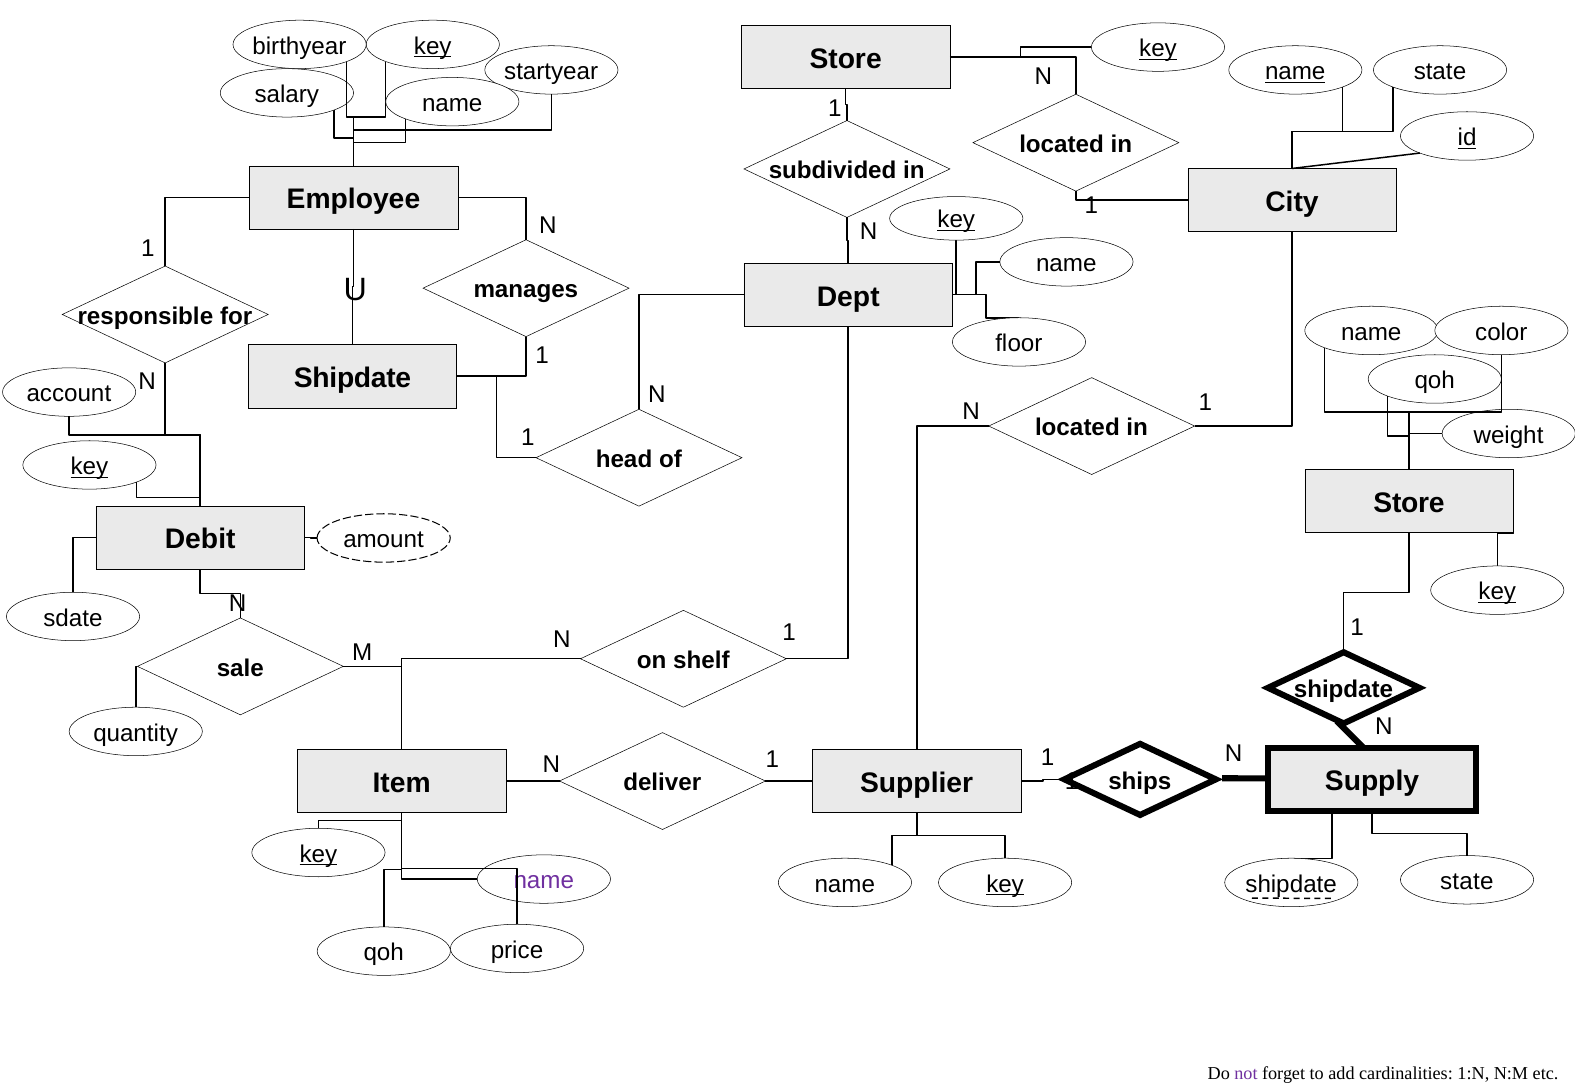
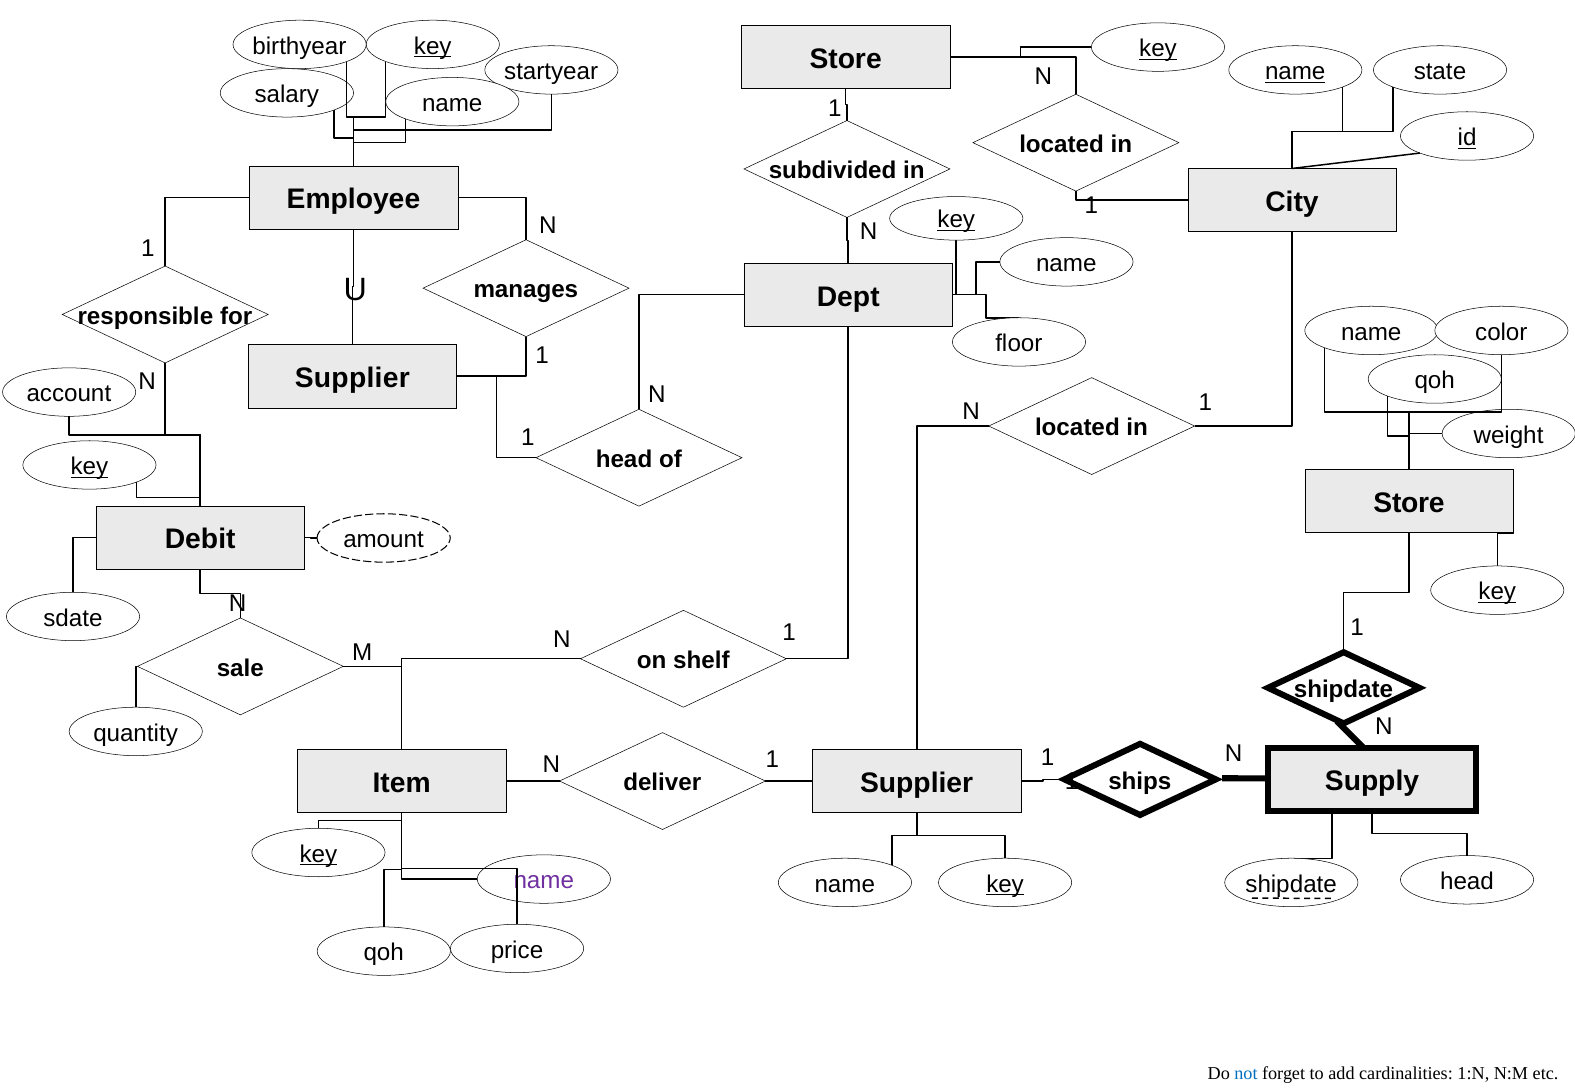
Shipdate at (353, 378): Shipdate -> Supplier
state at (1467, 882): state -> head
not colour: purple -> blue
